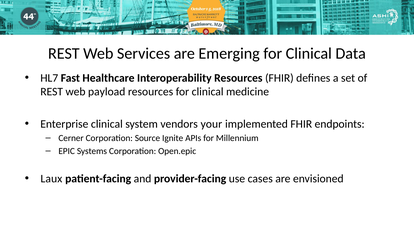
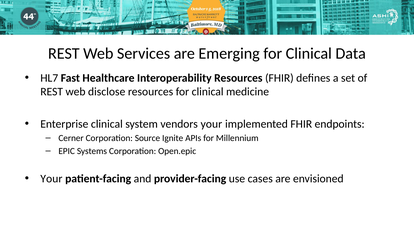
payload: payload -> disclose
Laux at (51, 179): Laux -> Your
